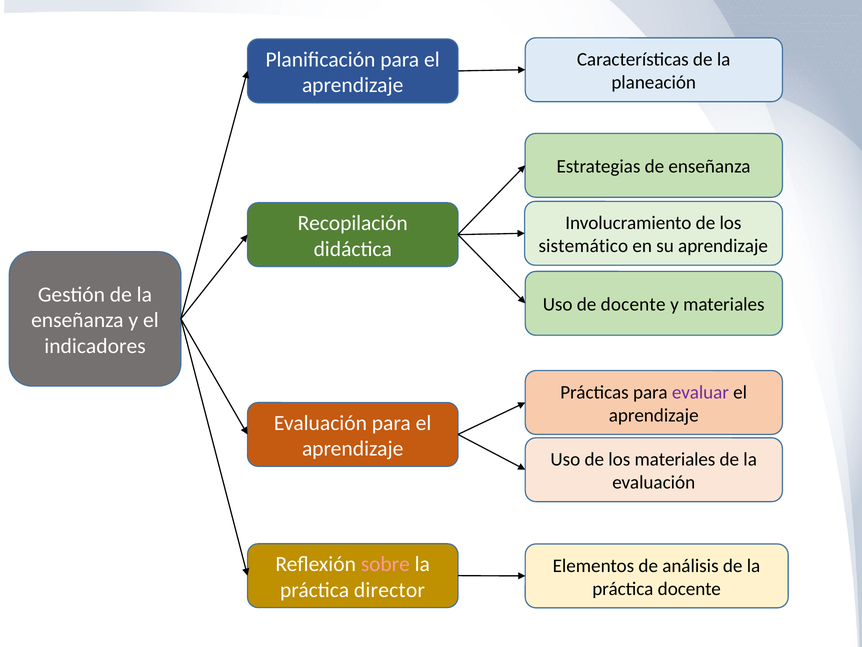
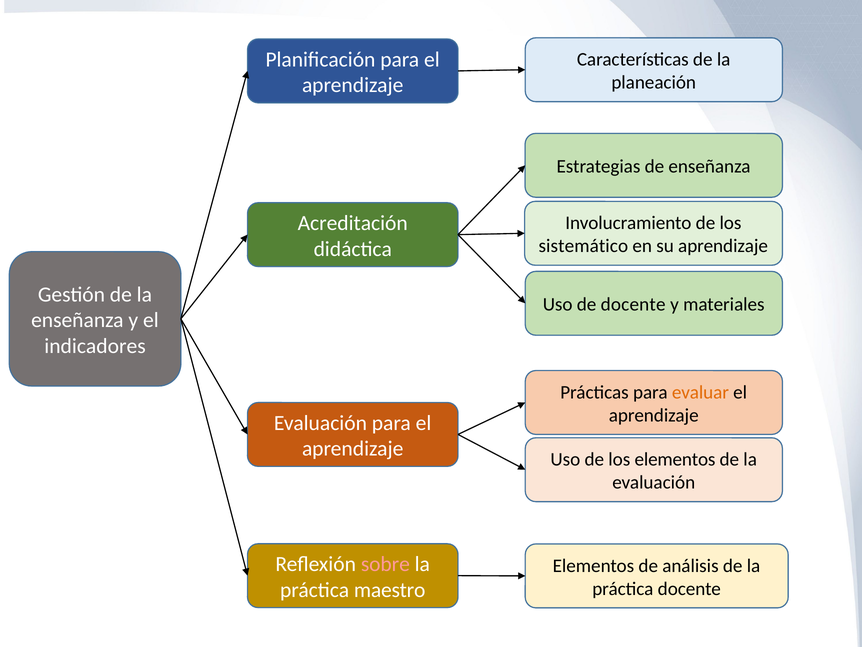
Recopilación: Recopilación -> Acreditación
evaluar colour: purple -> orange
los materiales: materiales -> elementos
director: director -> maestro
